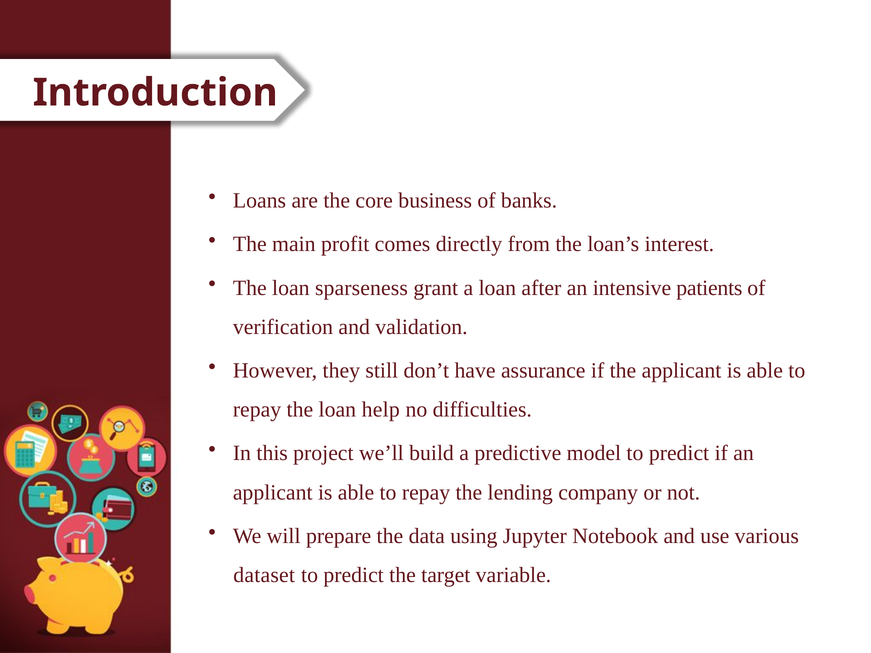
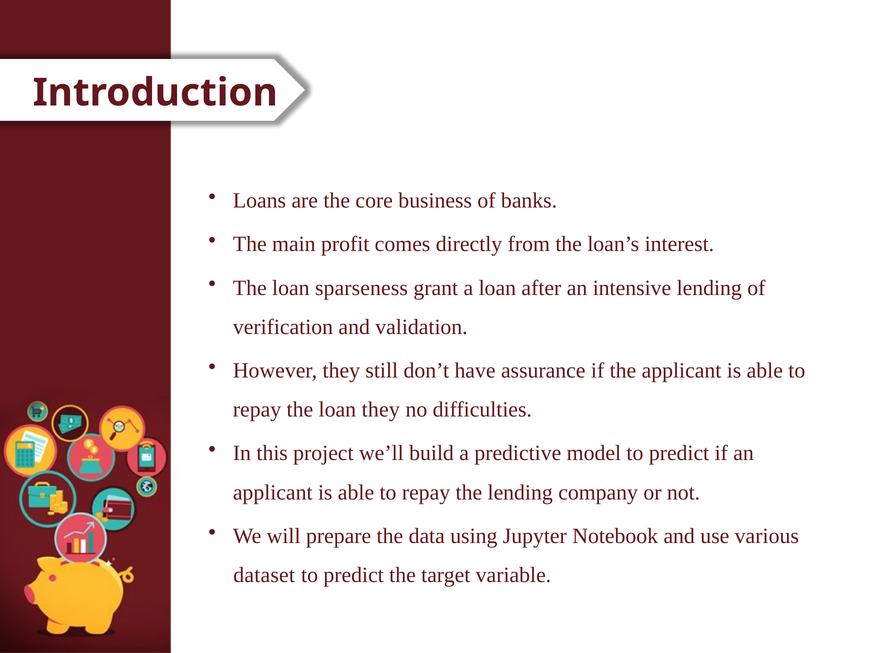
intensive patients: patients -> lending
loan help: help -> they
